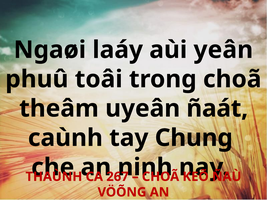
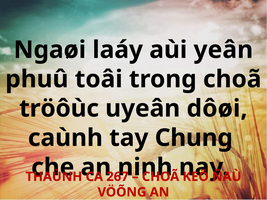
theâm: theâm -> tröôùc
ñaát: ñaát -> dôøi
